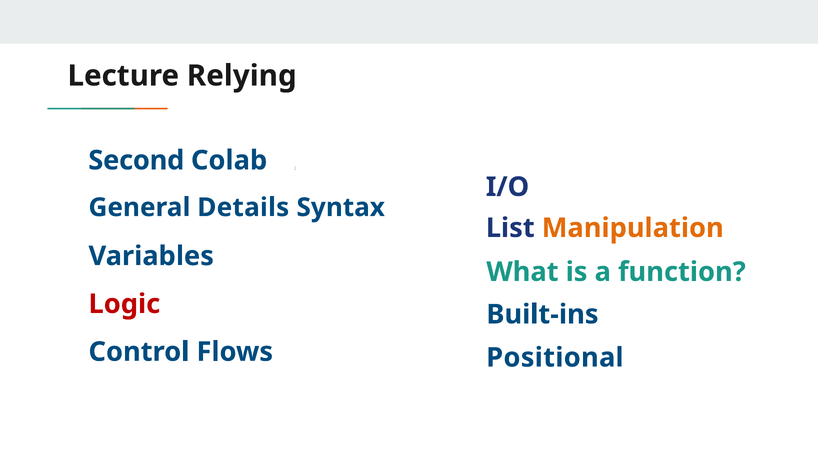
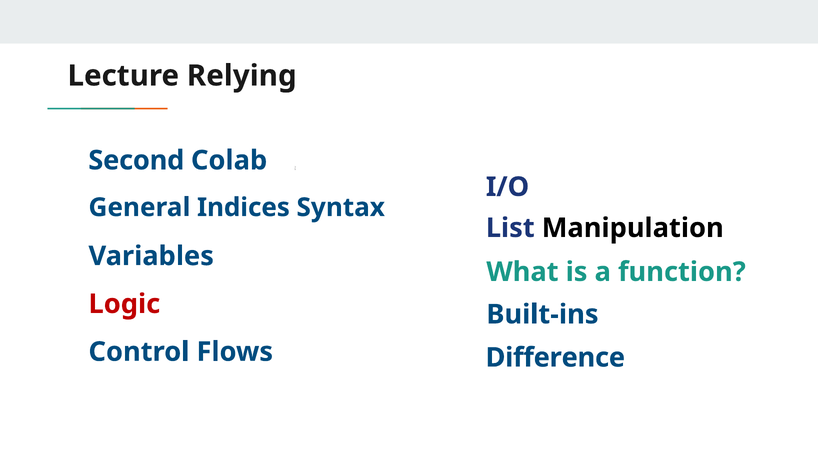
Details: Details -> Indices
Manipulation colour: orange -> black
Positional: Positional -> Difference
